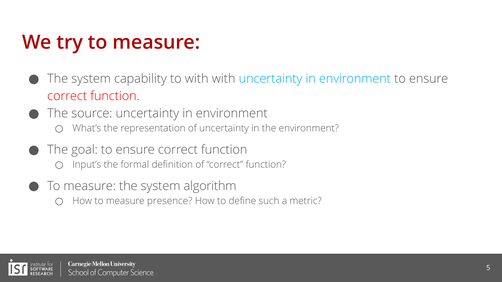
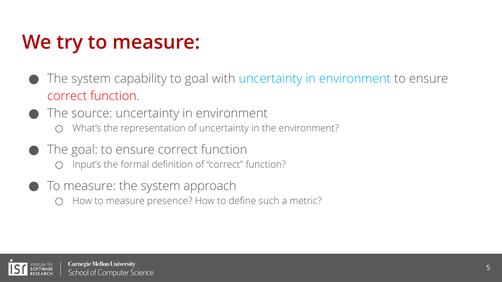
to with: with -> goal
algorithm: algorithm -> approach
